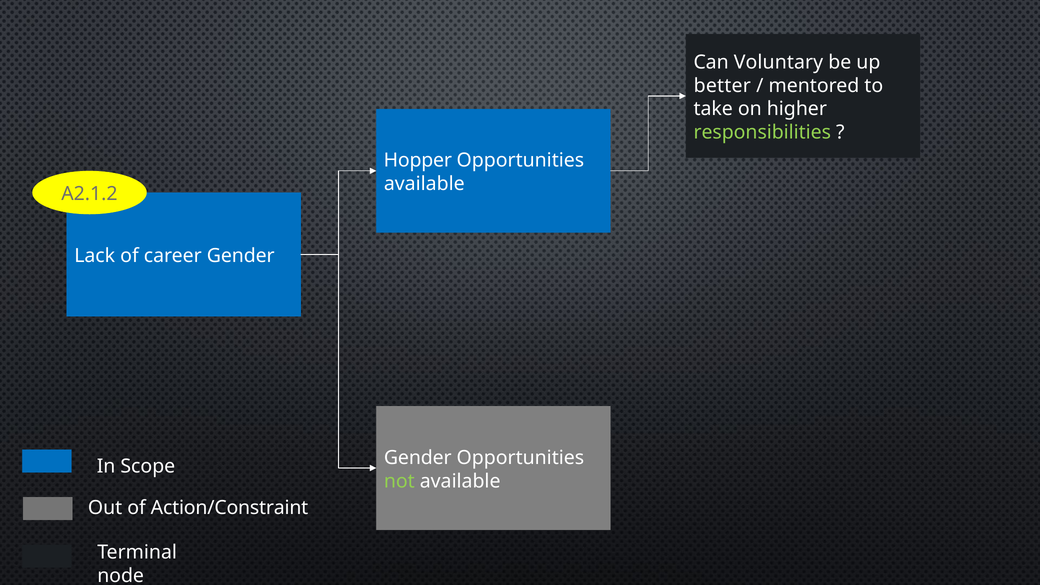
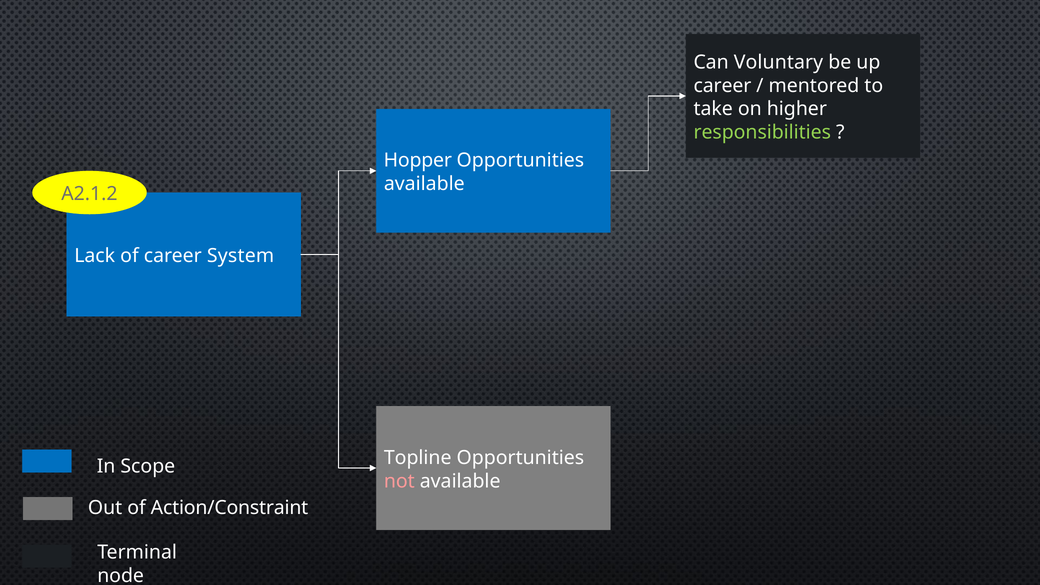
better at (722, 86): better -> career
career Gender: Gender -> System
Gender at (418, 458): Gender -> Topline
not colour: light green -> pink
